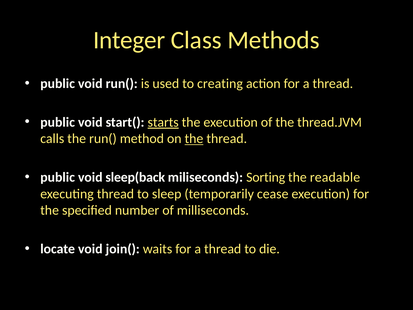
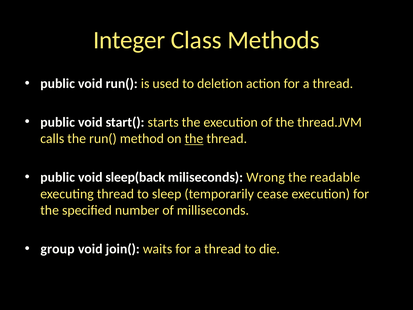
creating: creating -> deletion
starts underline: present -> none
Sorting: Sorting -> Wrong
locate: locate -> group
